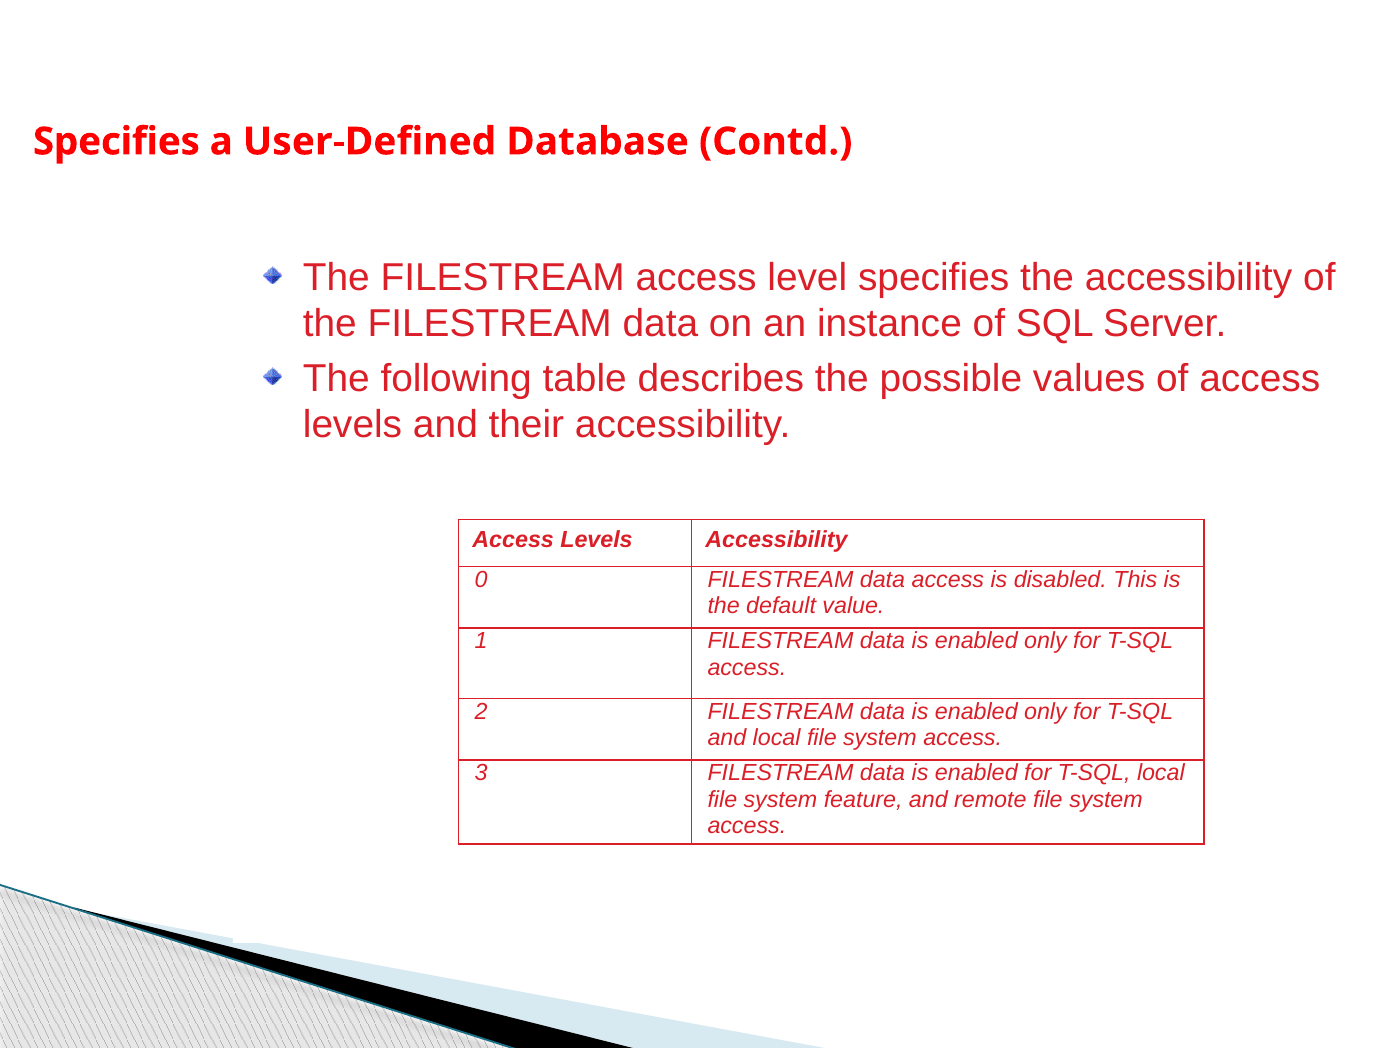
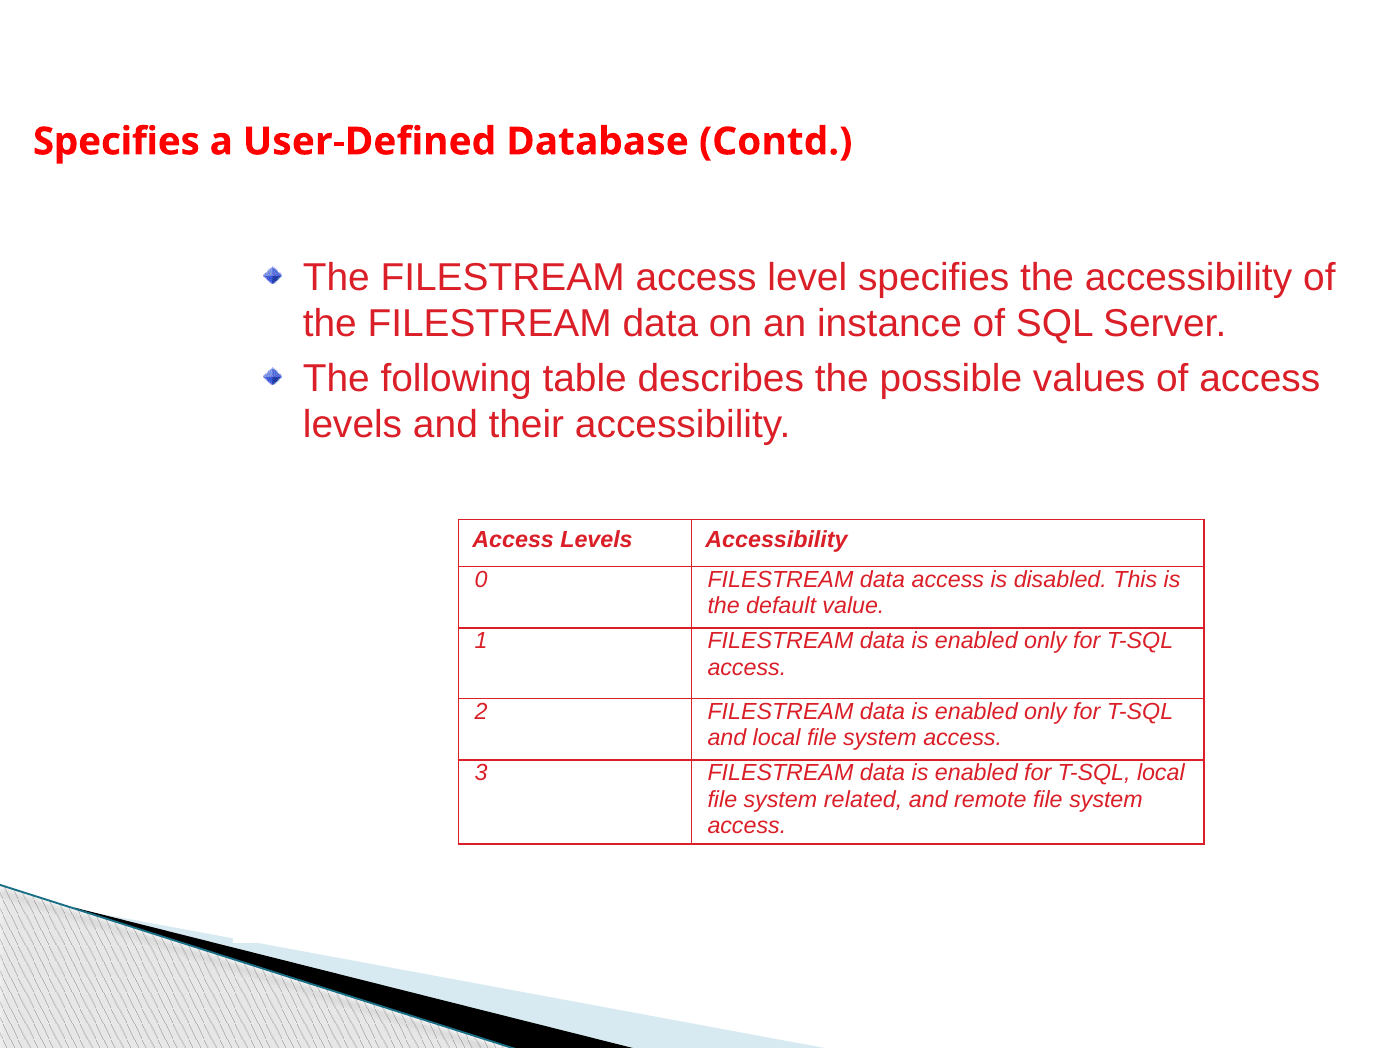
feature: feature -> related
